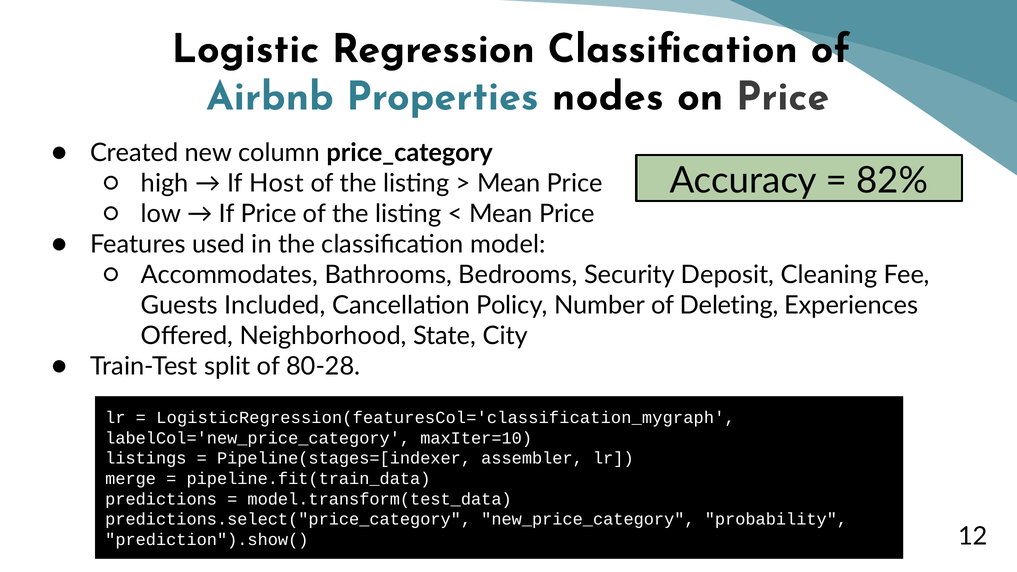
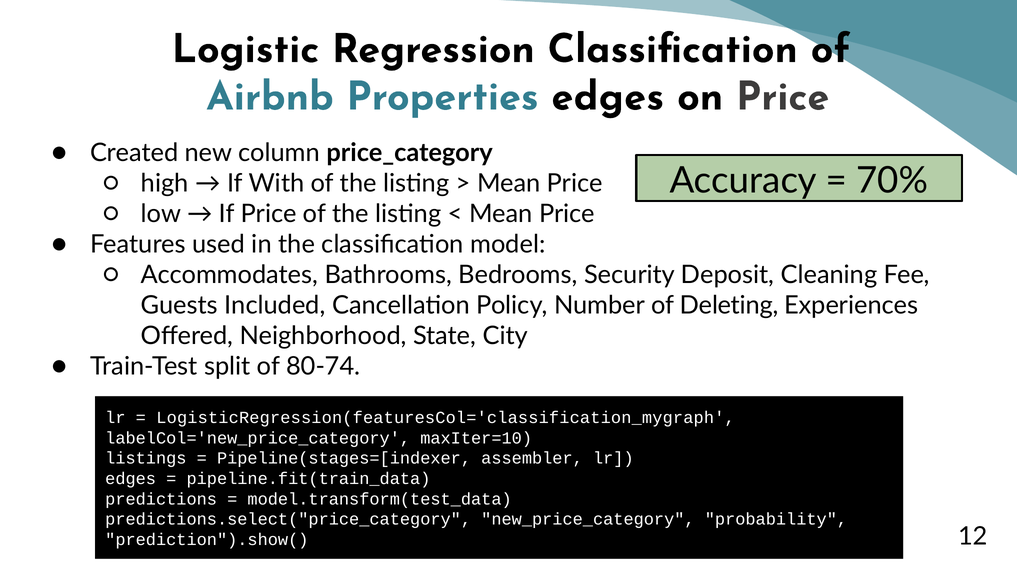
Properties nodes: nodes -> edges
82%: 82% -> 70%
Host: Host -> With
80-28: 80-28 -> 80-74
merge at (131, 479): merge -> edges
